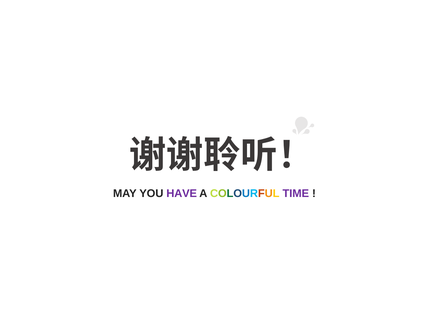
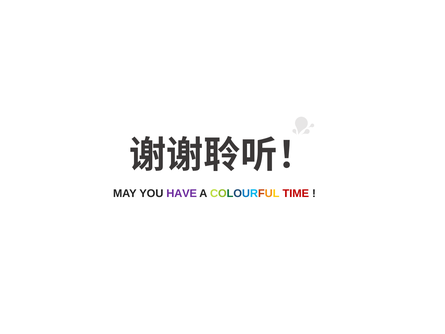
TIME colour: purple -> red
